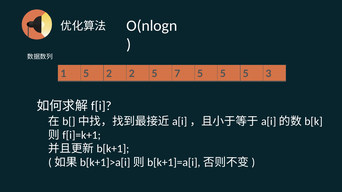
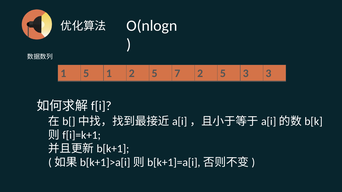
5 2: 2 -> 1
7 5: 5 -> 2
5 at (246, 73): 5 -> 3
